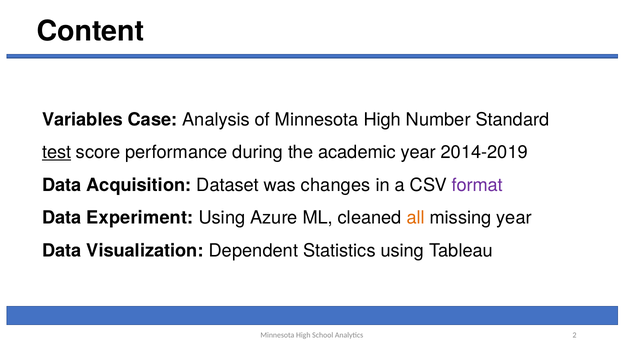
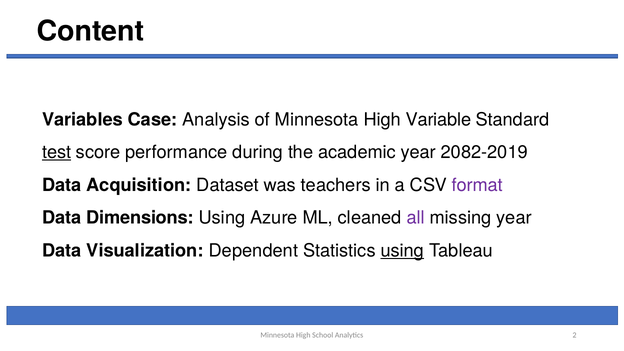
Number: Number -> Variable
2014-2019: 2014-2019 -> 2082-2019
changes: changes -> teachers
Experiment: Experiment -> Dimensions
all colour: orange -> purple
using at (402, 251) underline: none -> present
